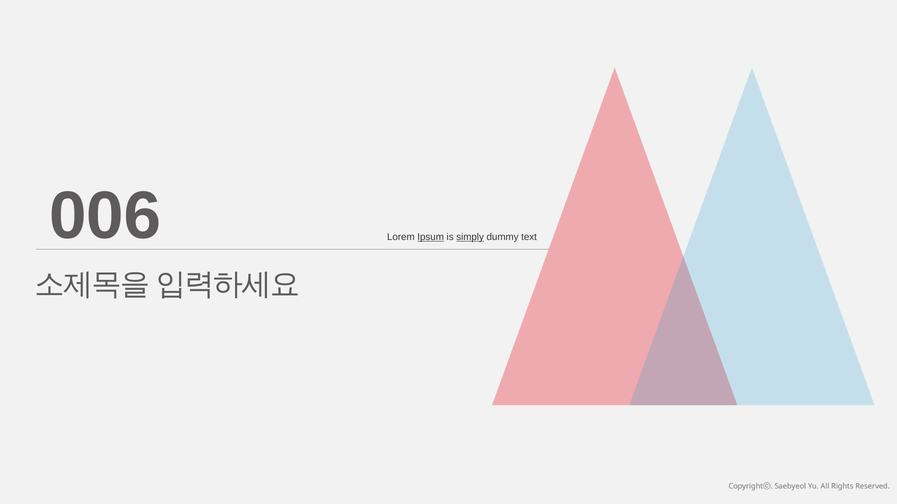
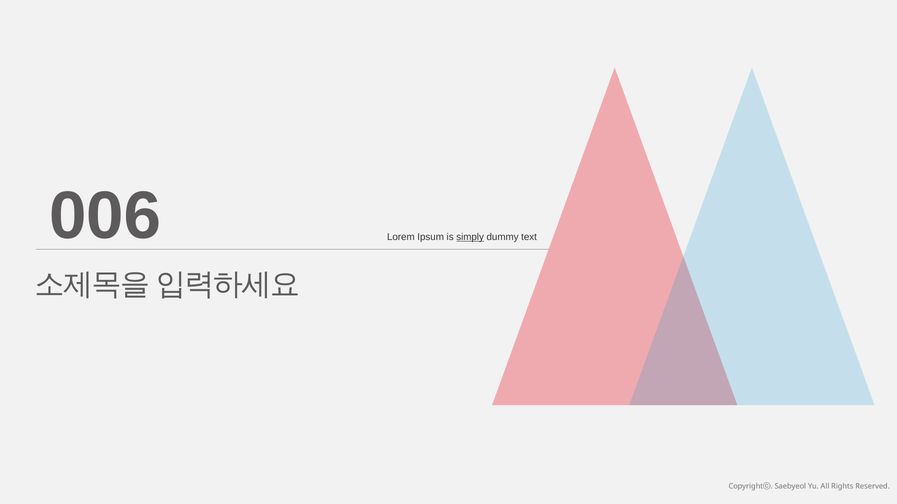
Ipsum underline: present -> none
